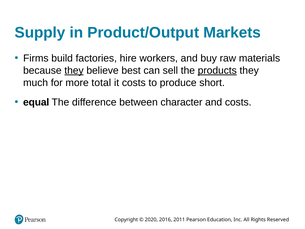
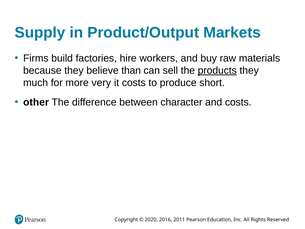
they at (74, 70) underline: present -> none
best: best -> than
total: total -> very
equal: equal -> other
